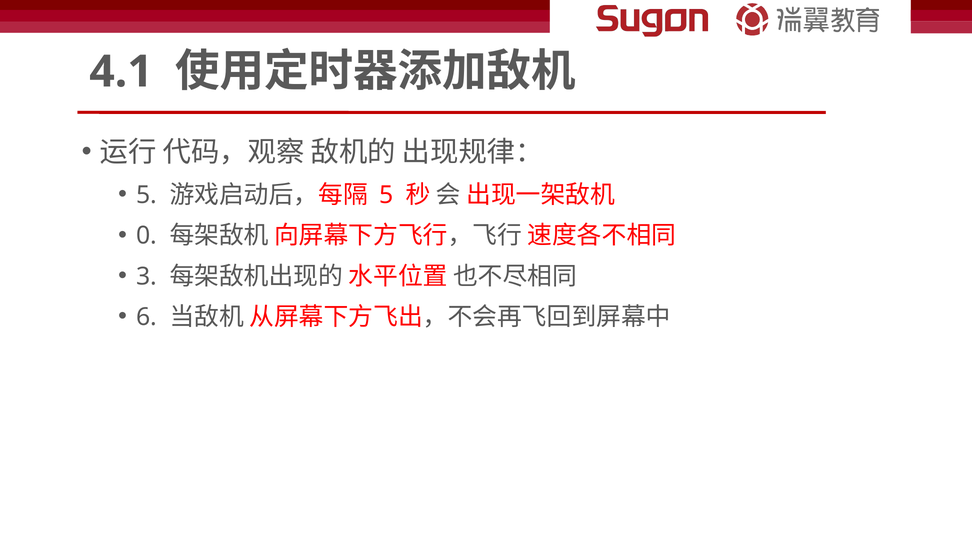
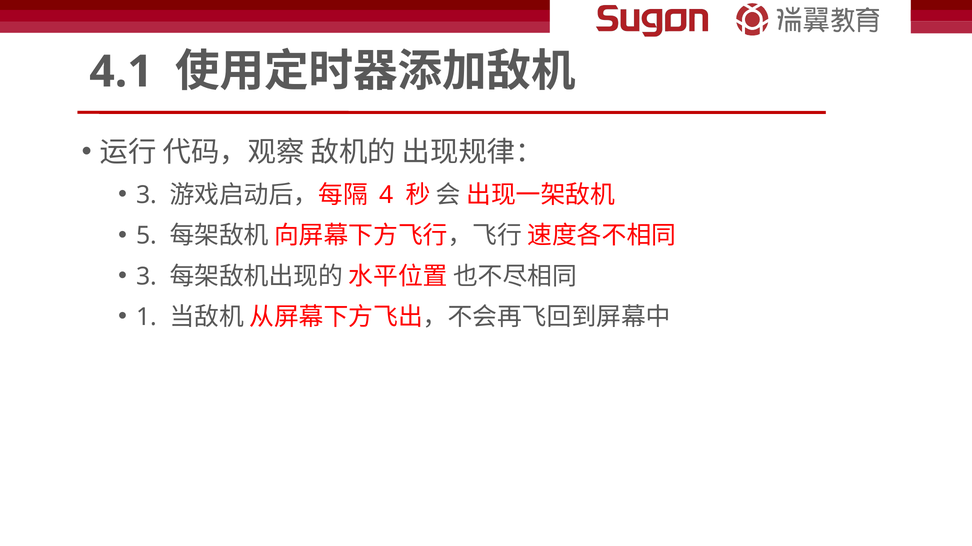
5 at (147, 195): 5 -> 3
5 at (386, 195): 5 -> 4
0: 0 -> 5
6: 6 -> 1
